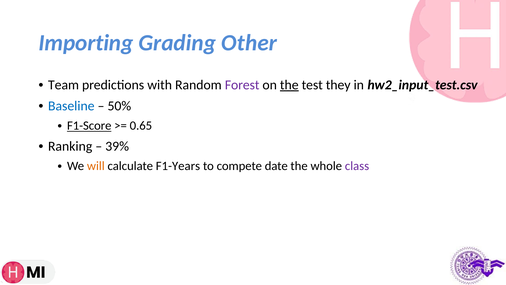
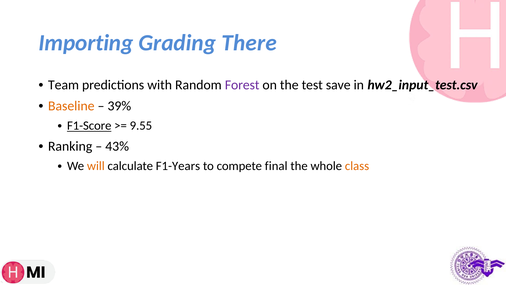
Other: Other -> There
the at (289, 85) underline: present -> none
they: they -> save
Baseline colour: blue -> orange
50%: 50% -> 39%
0.65: 0.65 -> 9.55
39%: 39% -> 43%
date: date -> final
class colour: purple -> orange
